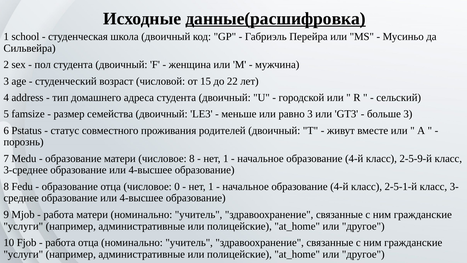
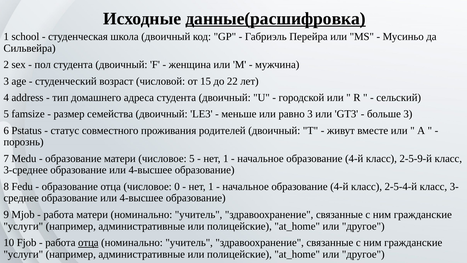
числовое 8: 8 -> 5
2-5-1-й: 2-5-1-й -> 2-5-4-й
отца at (88, 242) underline: none -> present
